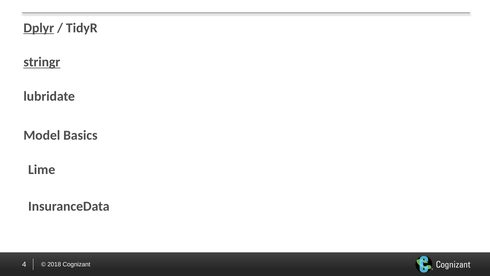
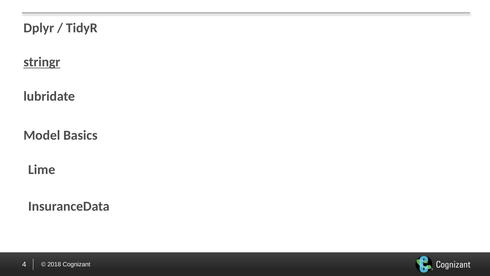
Dplyr underline: present -> none
